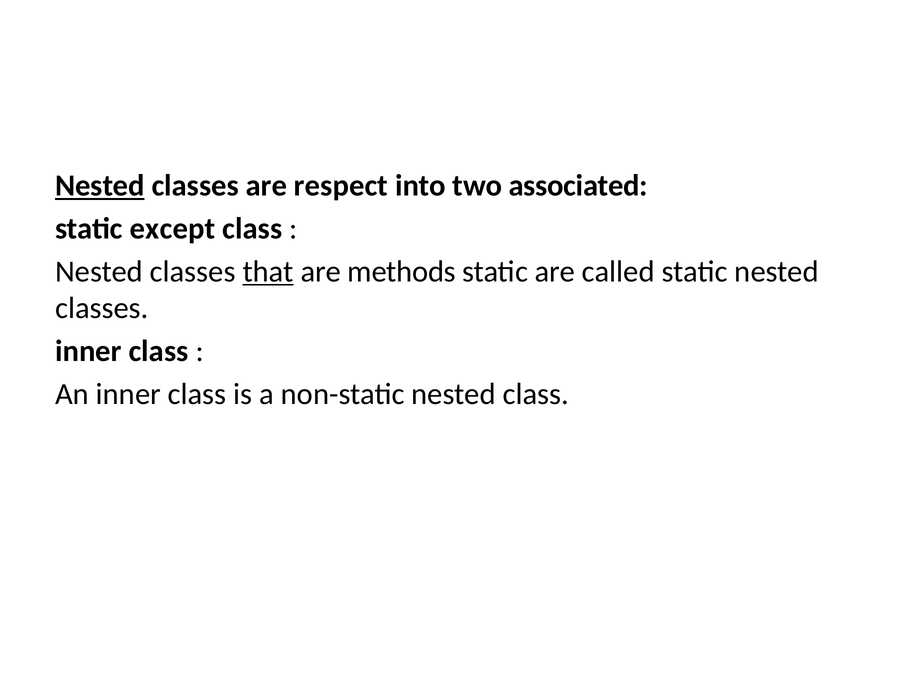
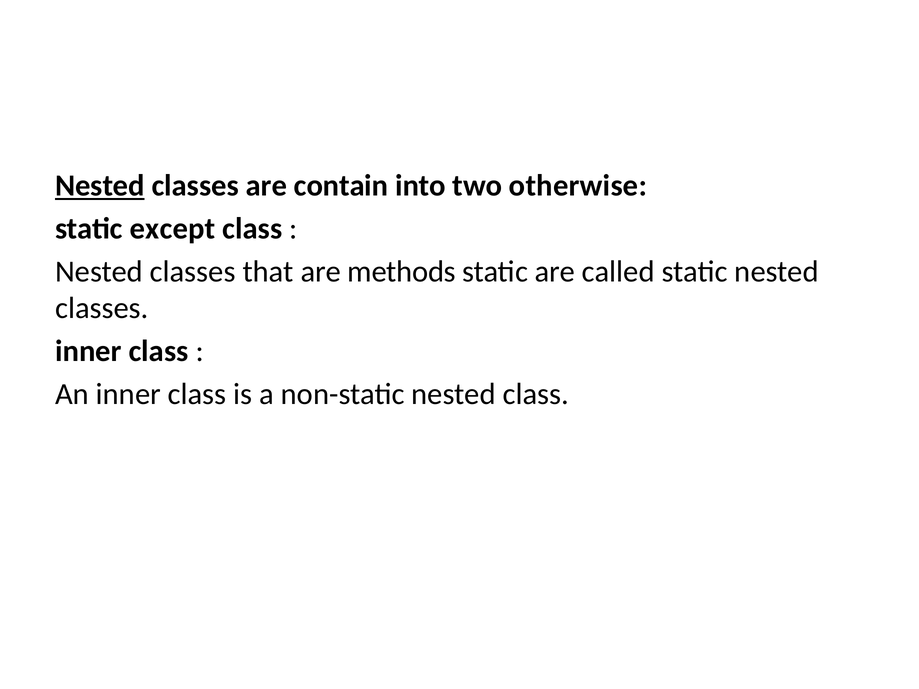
respect: respect -> contain
associated: associated -> otherwise
that underline: present -> none
